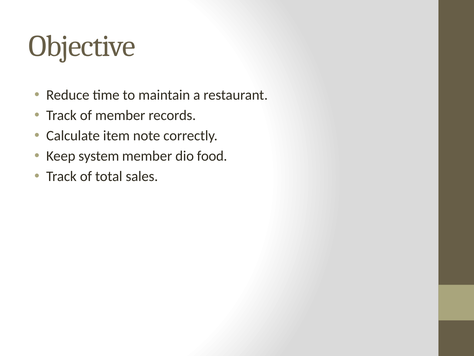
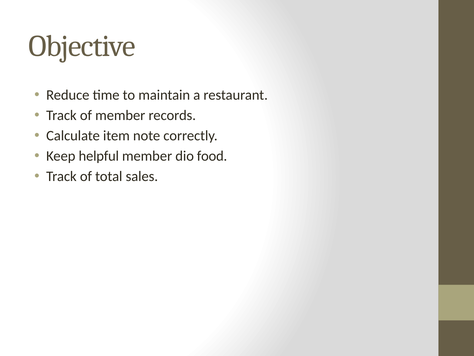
system: system -> helpful
